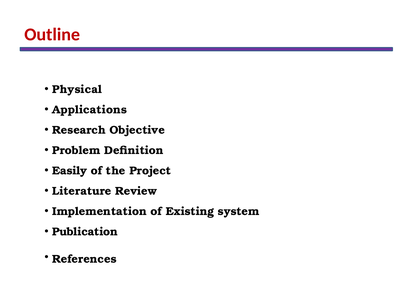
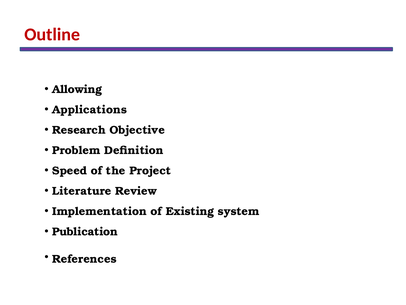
Physical: Physical -> Allowing
Easily: Easily -> Speed
